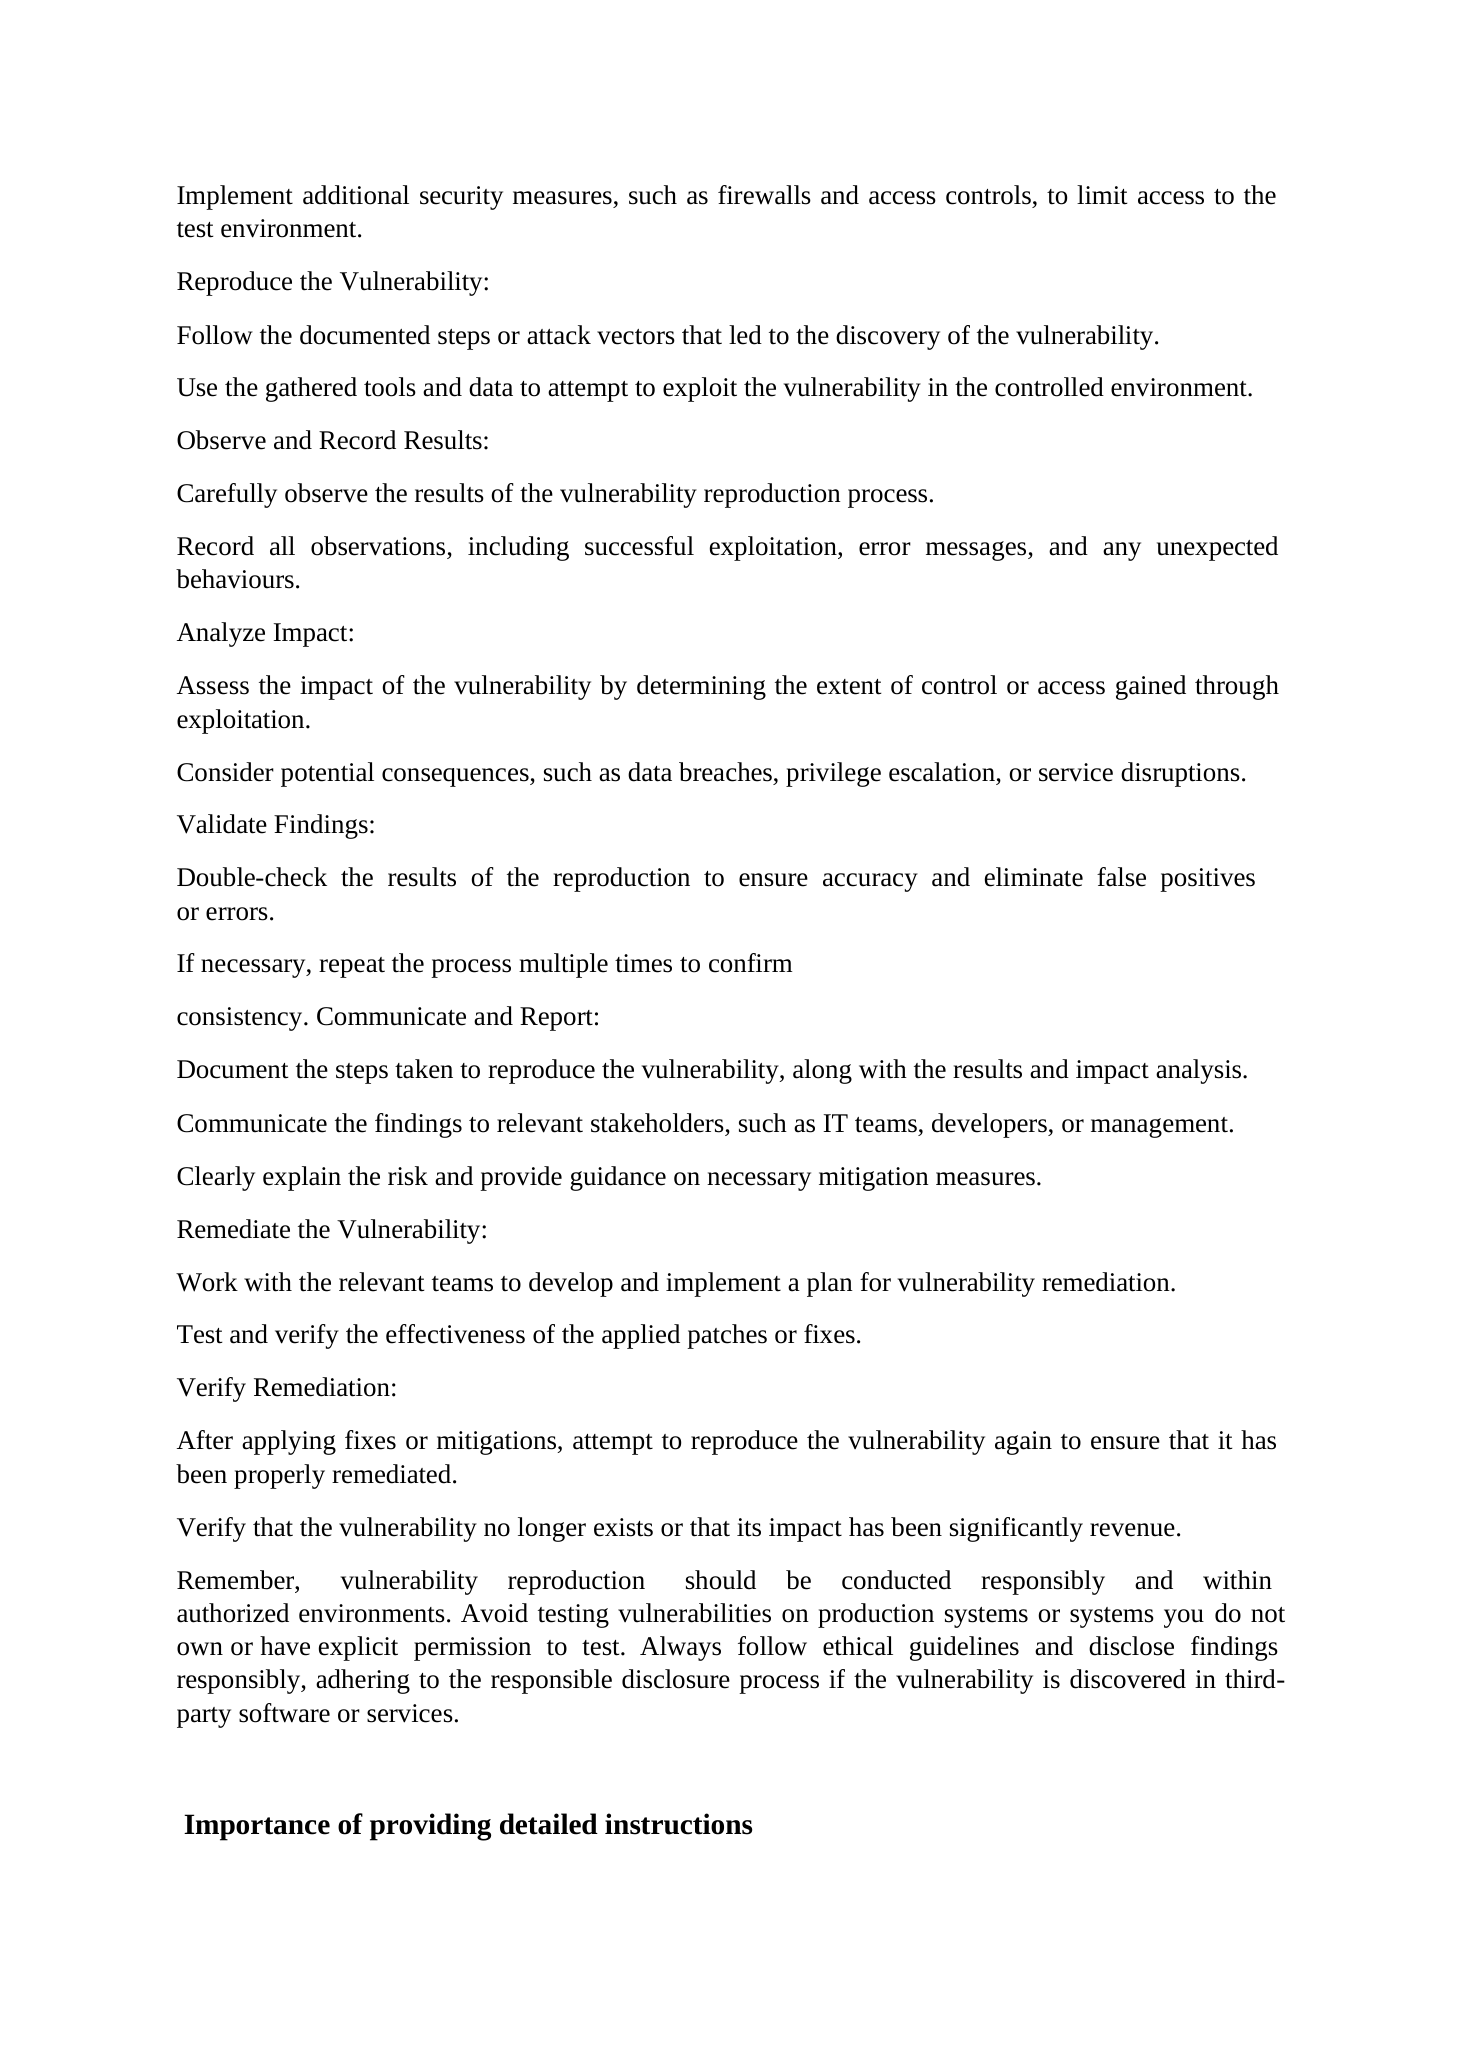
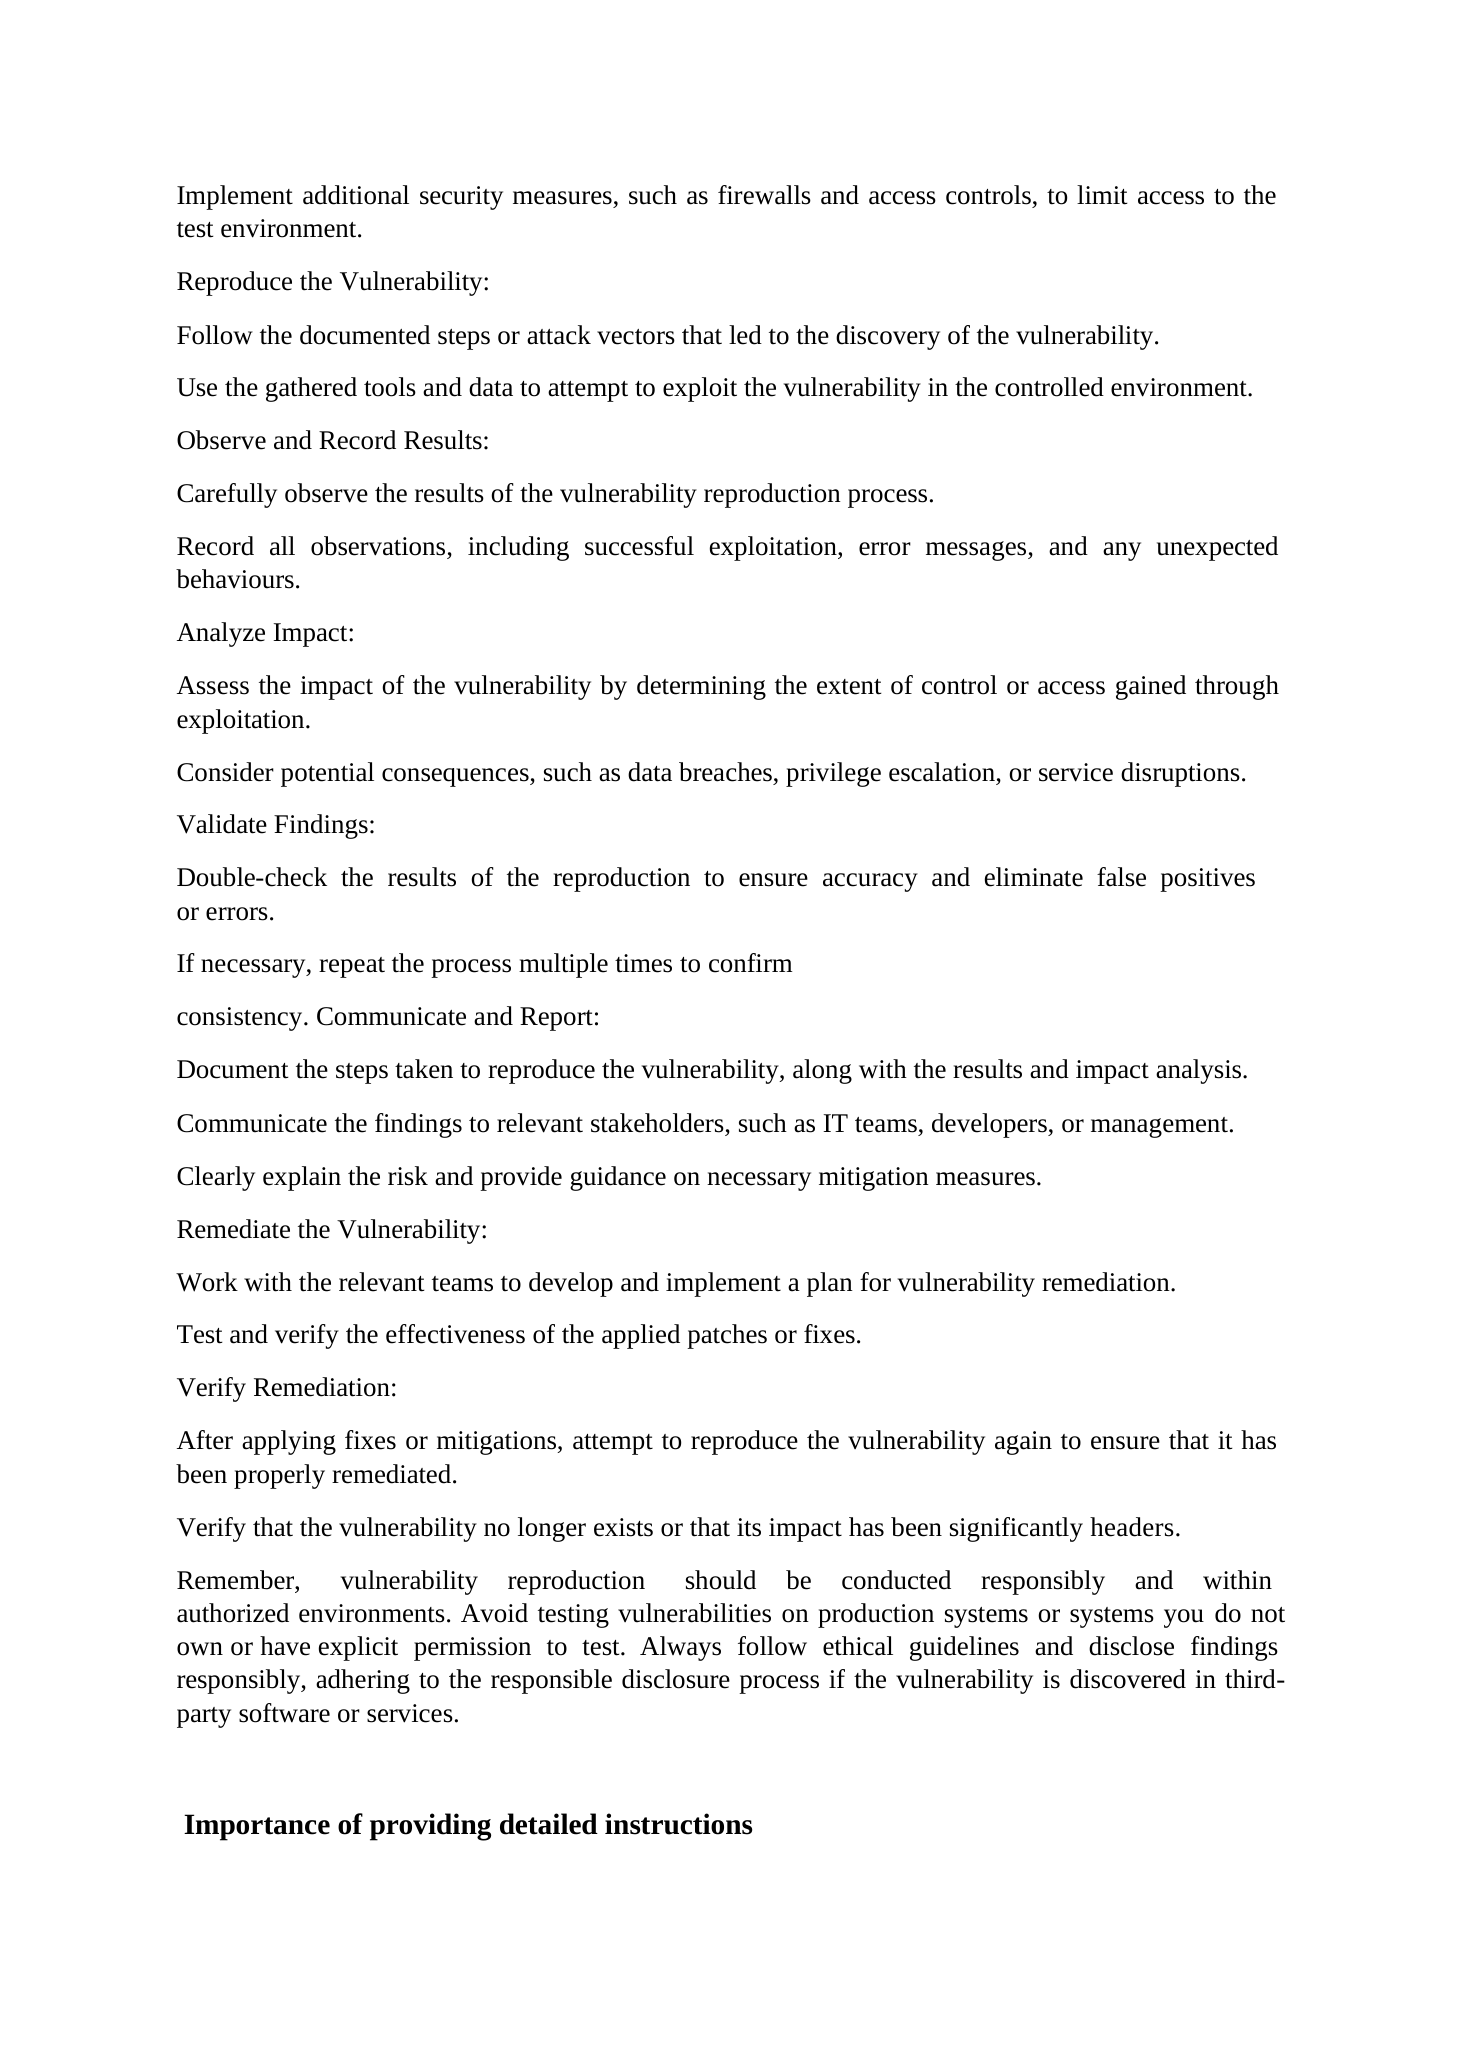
revenue: revenue -> headers
